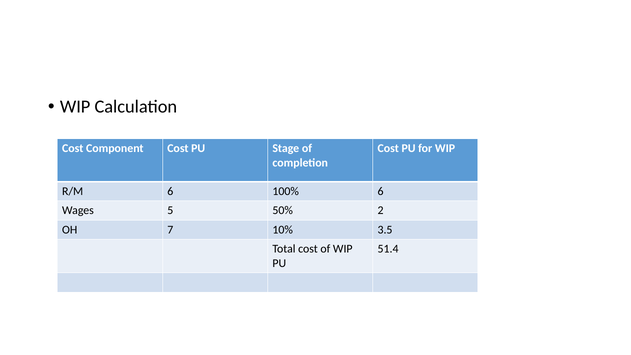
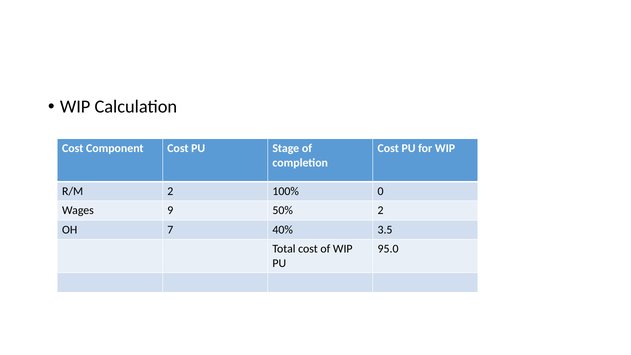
R/M 6: 6 -> 2
100% 6: 6 -> 0
5: 5 -> 9
10%: 10% -> 40%
51.4: 51.4 -> 95.0
